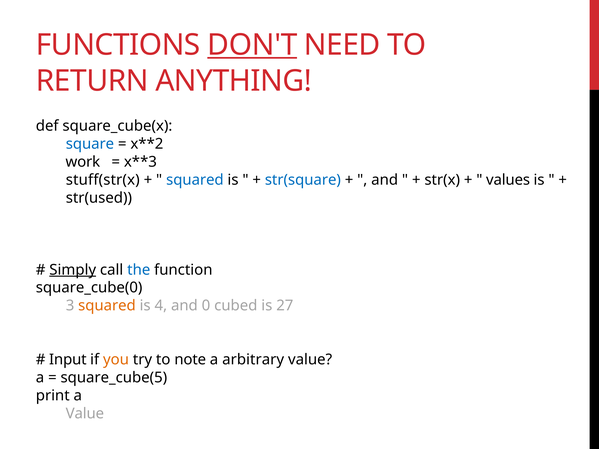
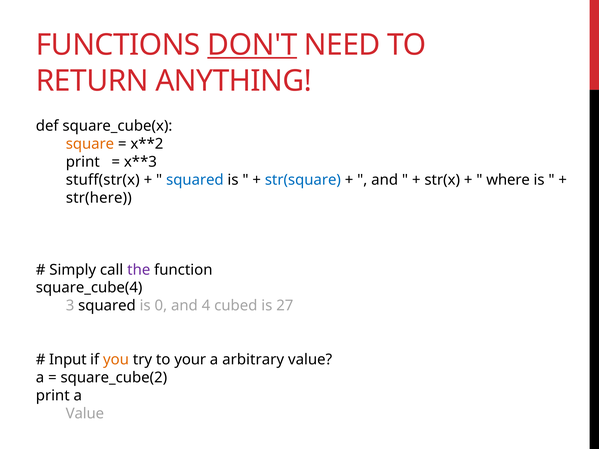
square colour: blue -> orange
work at (83, 162): work -> print
values: values -> where
str(used: str(used -> str(here
Simply underline: present -> none
the colour: blue -> purple
square_cube(0: square_cube(0 -> square_cube(4
squared at (107, 306) colour: orange -> black
4: 4 -> 0
0: 0 -> 4
note: note -> your
square_cube(5: square_cube(5 -> square_cube(2
